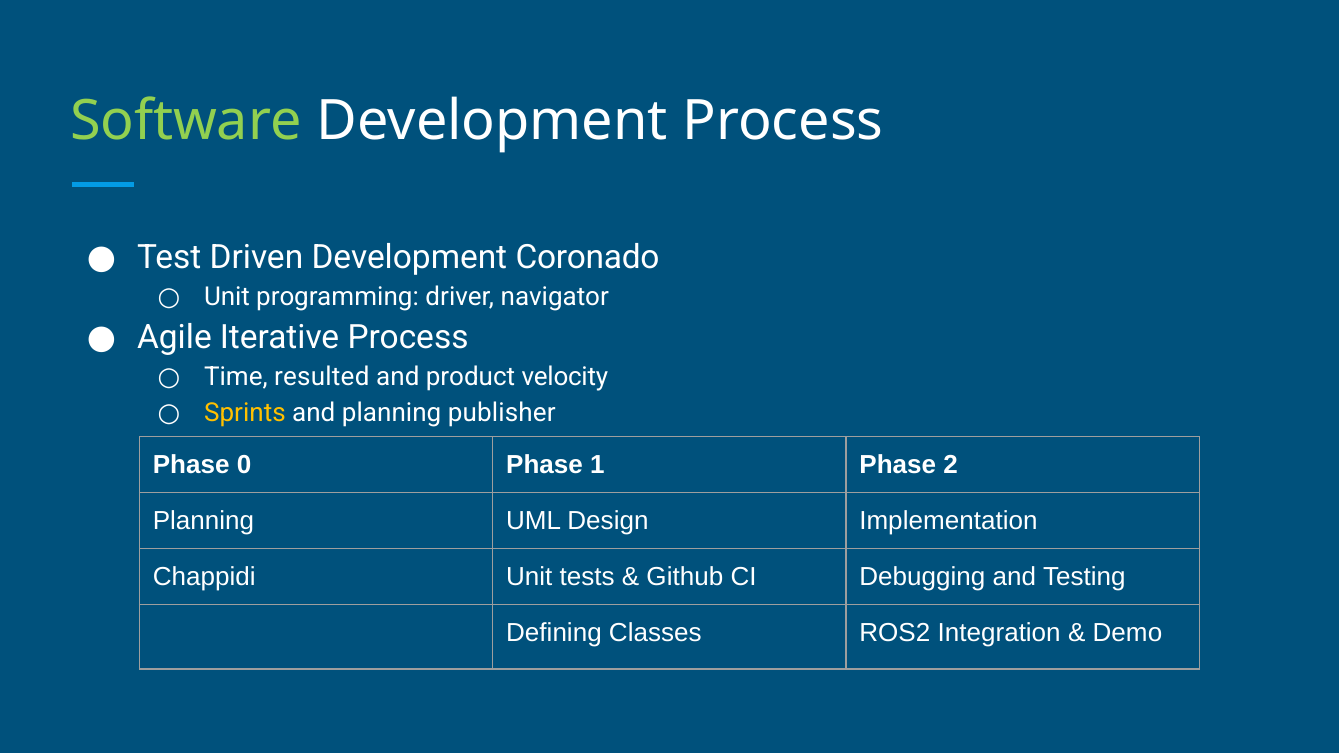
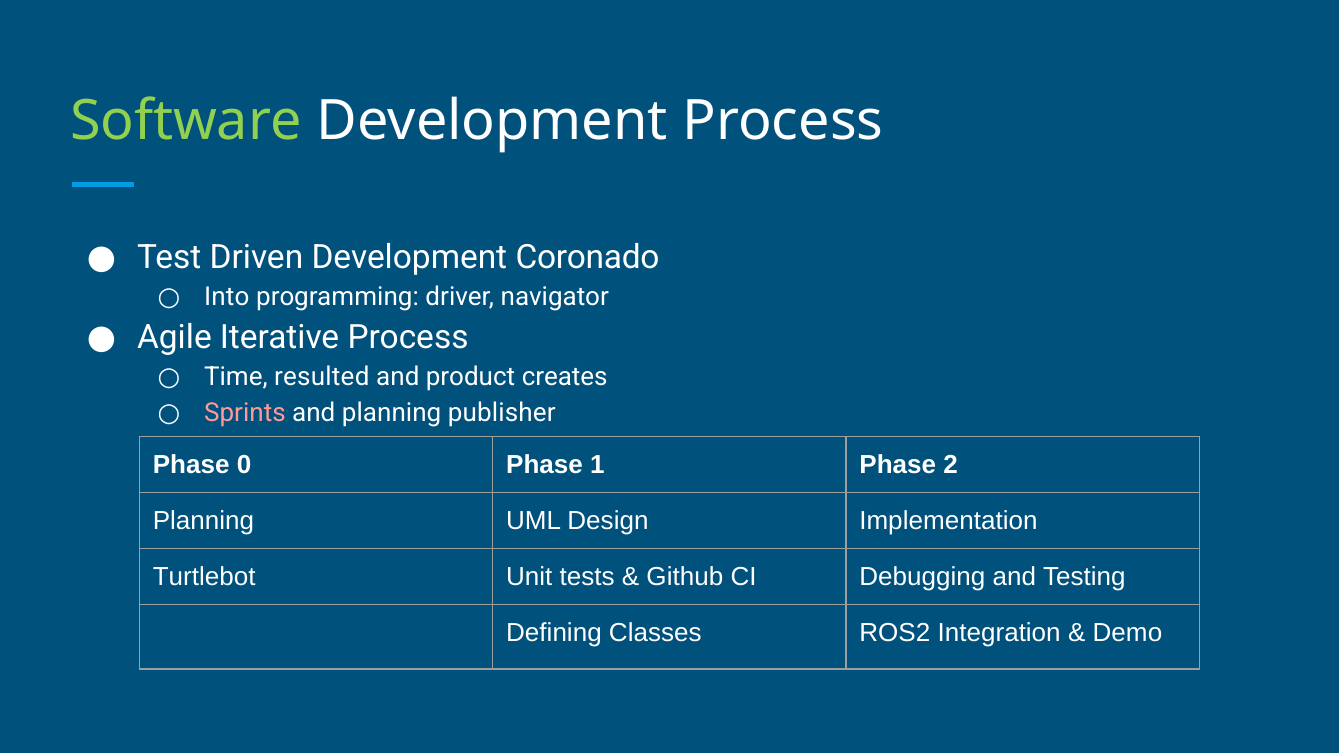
Unit at (227, 297): Unit -> Into
velocity: velocity -> creates
Sprints colour: yellow -> pink
Chappidi: Chappidi -> Turtlebot
